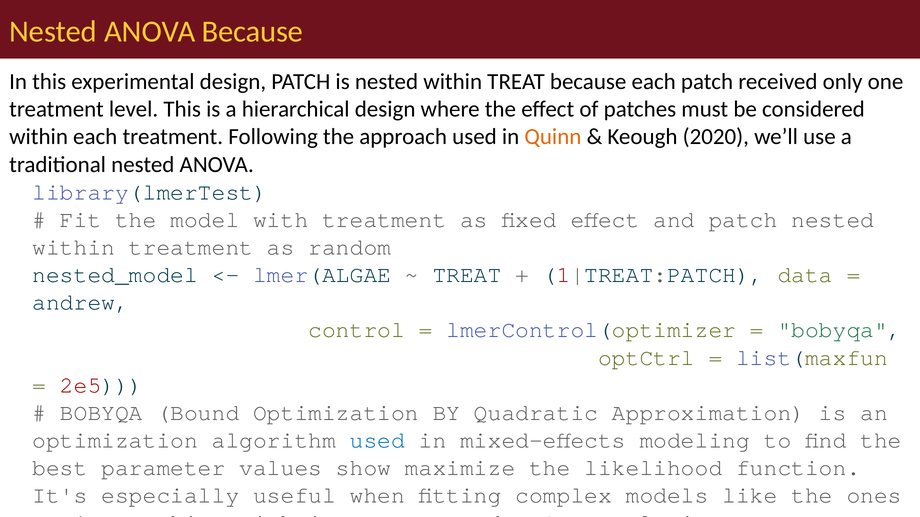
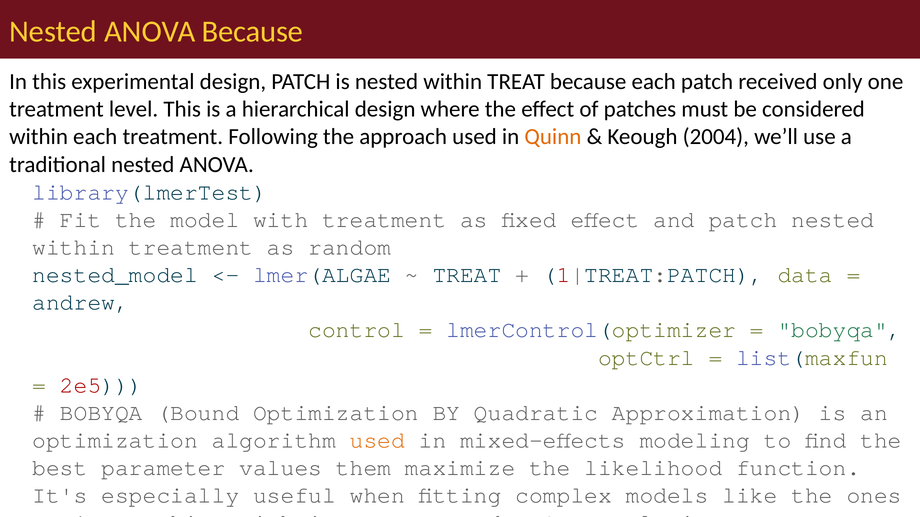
2020: 2020 -> 2004
used at (377, 441) colour: blue -> orange
show: show -> them
